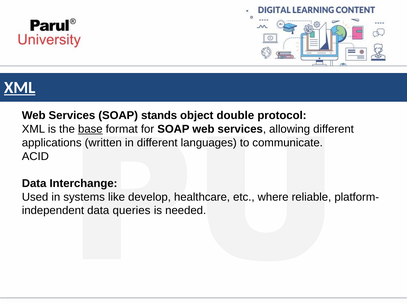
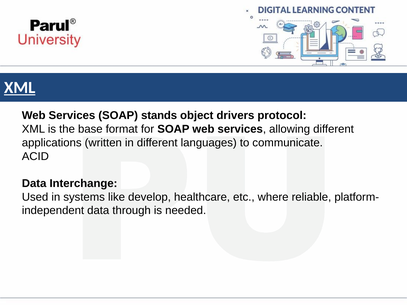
double: double -> drivers
base underline: present -> none
queries: queries -> through
